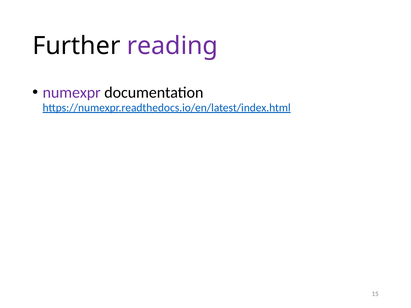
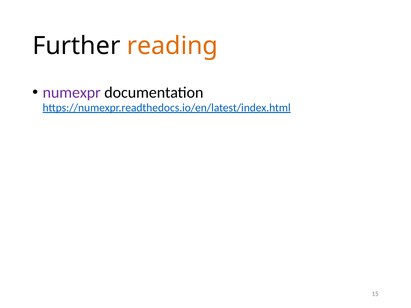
reading colour: purple -> orange
